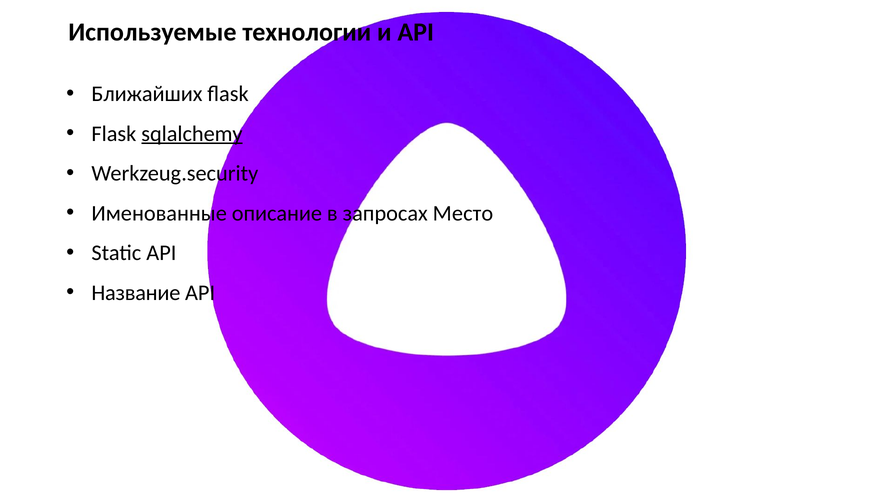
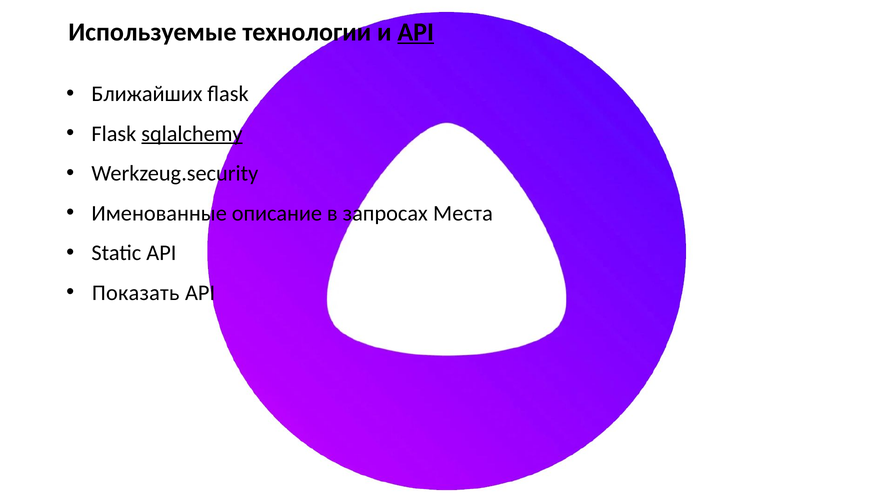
API at (416, 32) underline: none -> present
Место: Место -> Места
Название: Название -> Показать
